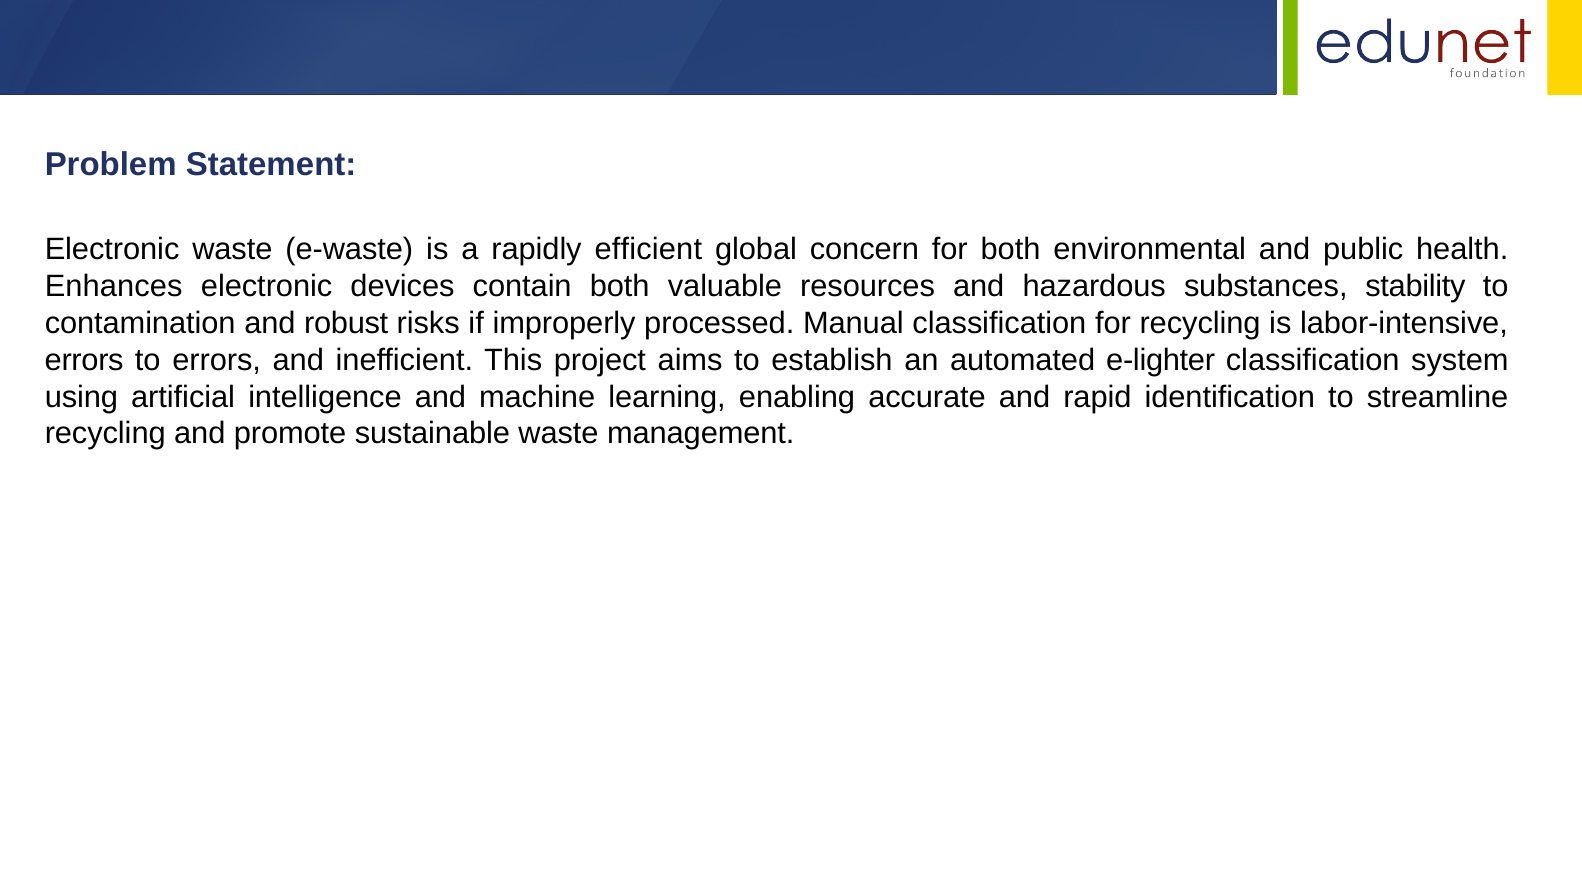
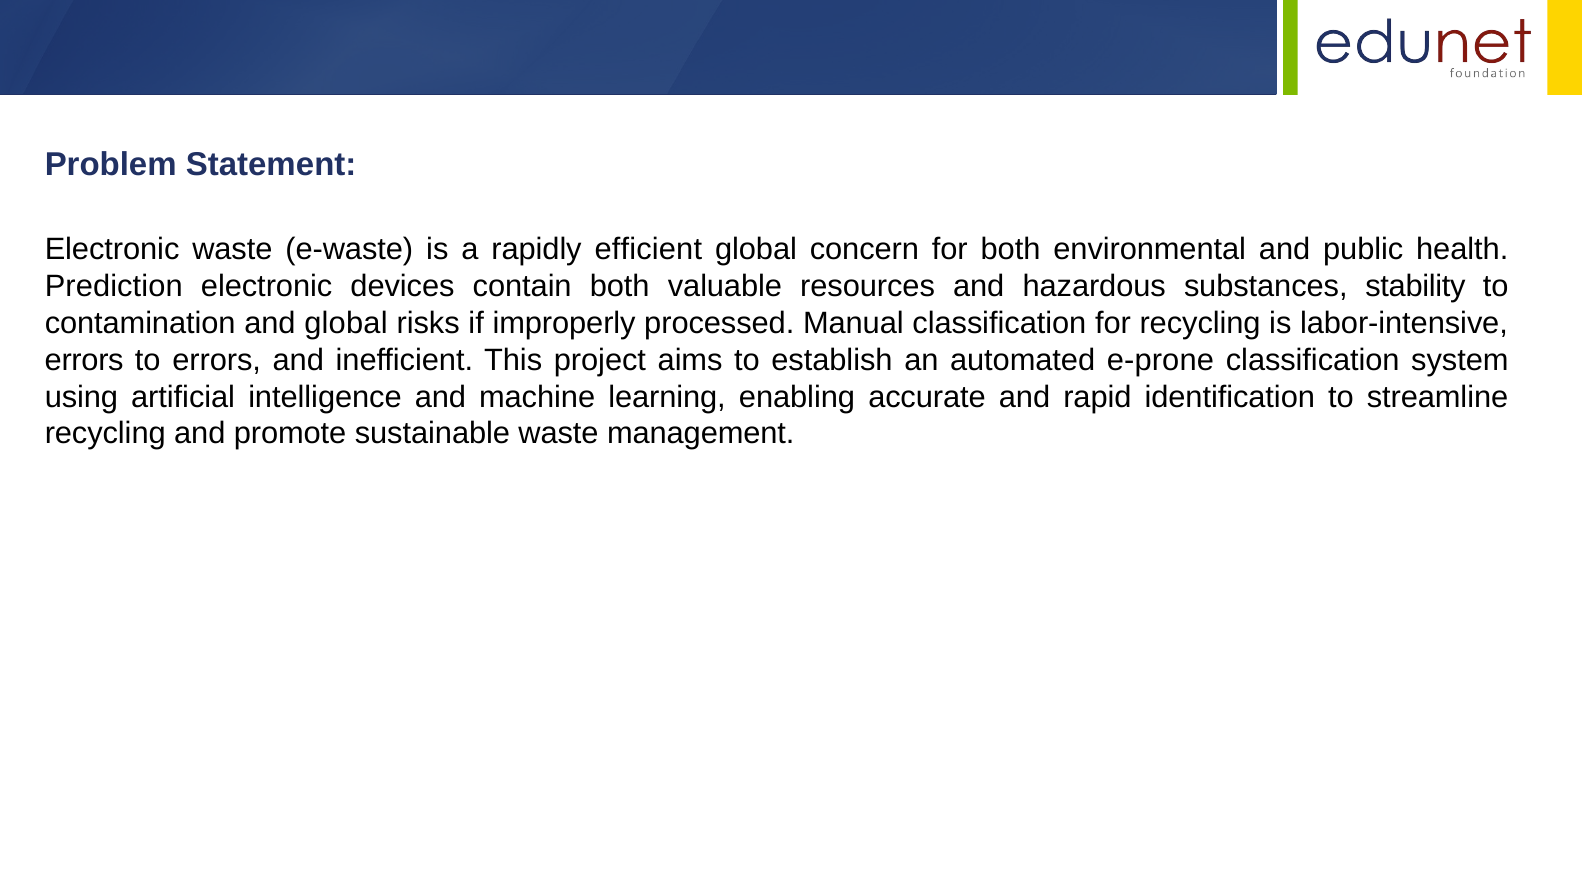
Enhances: Enhances -> Prediction
and robust: robust -> global
e-lighter: e-lighter -> e-prone
